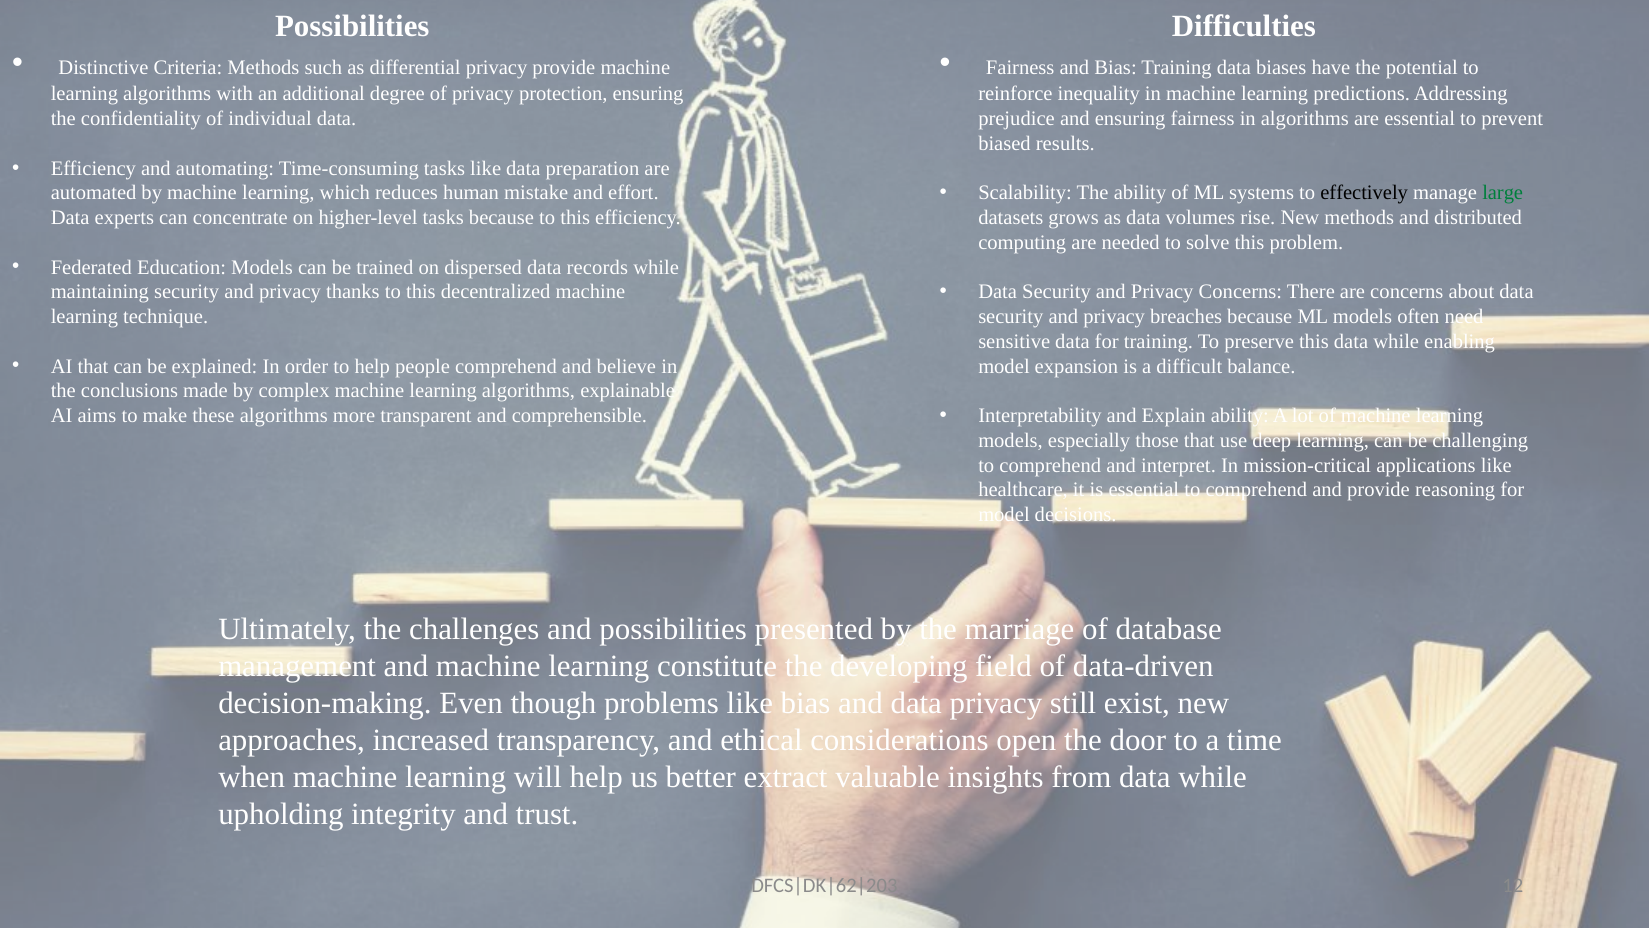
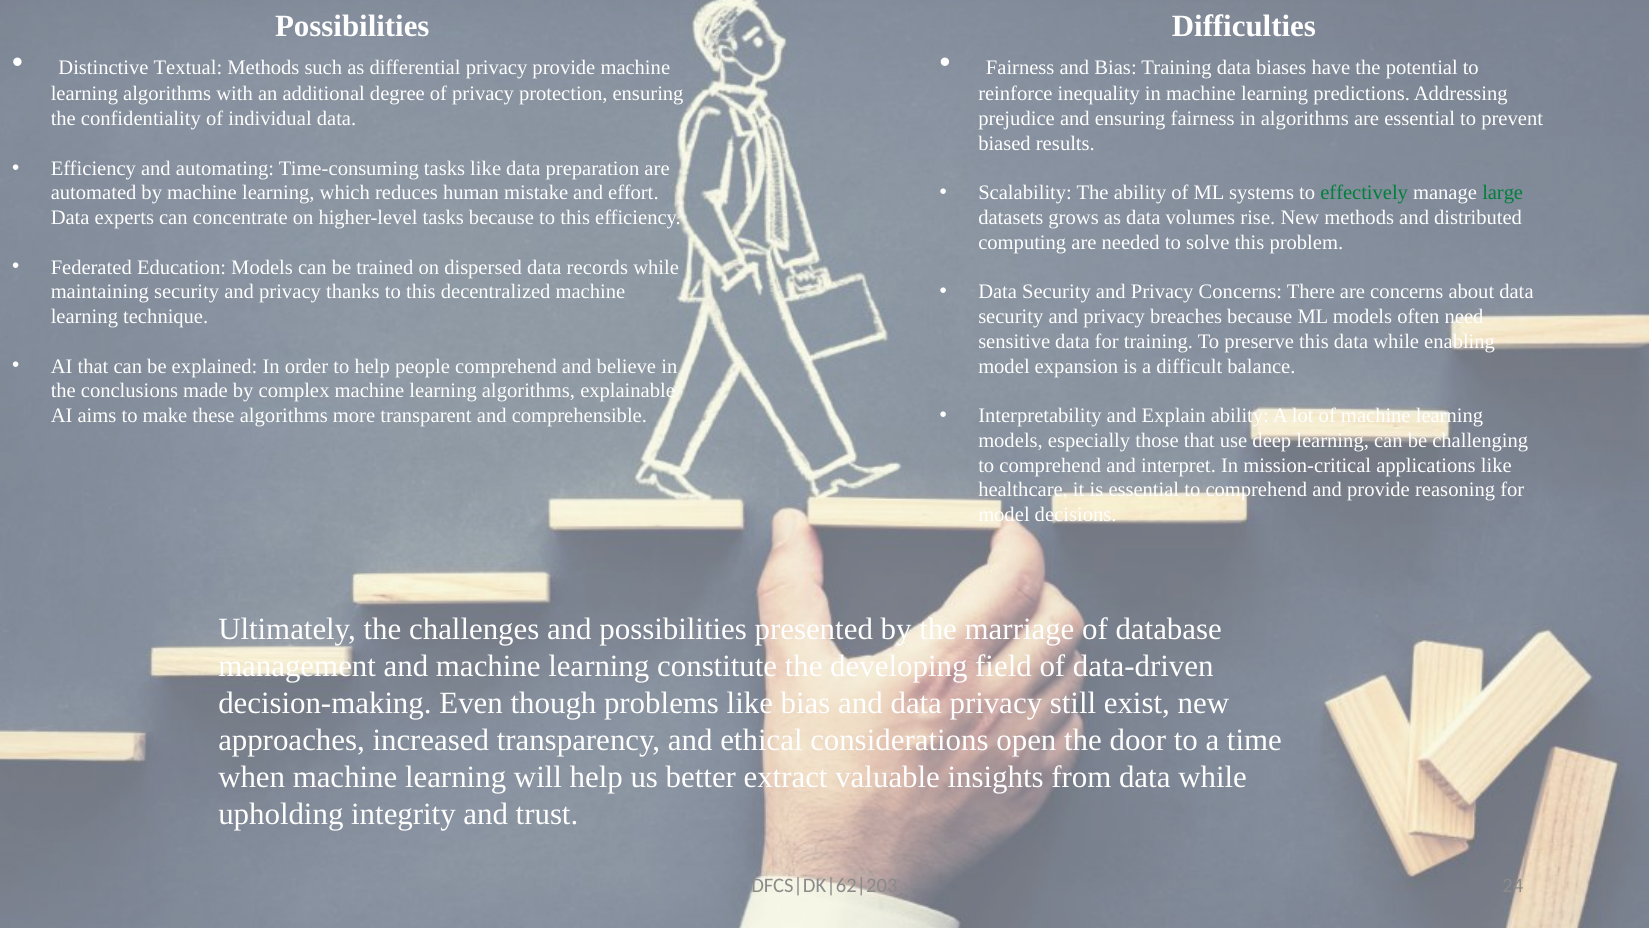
Criteria: Criteria -> Textual
effectively colour: black -> green
12: 12 -> 24
